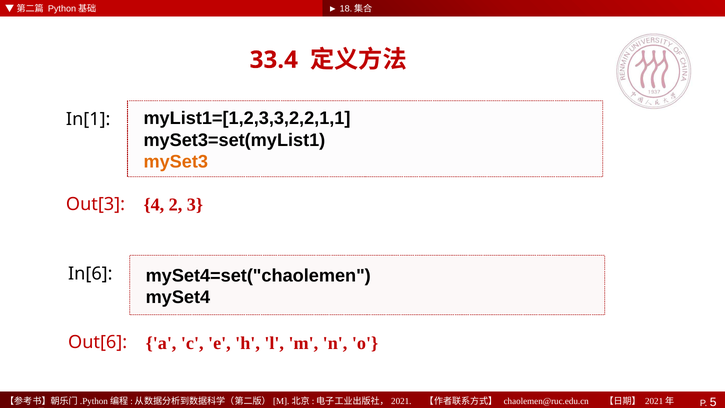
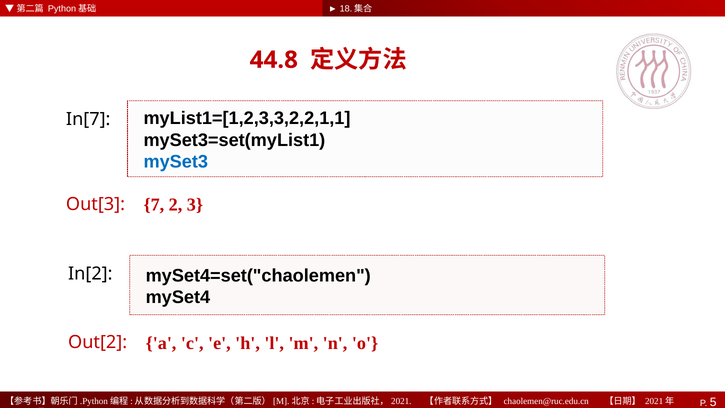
33.4: 33.4 -> 44.8
In[1: In[1 -> In[7
mySet3 colour: orange -> blue
4: 4 -> 7
In[6: In[6 -> In[2
Out[6: Out[6 -> Out[2
